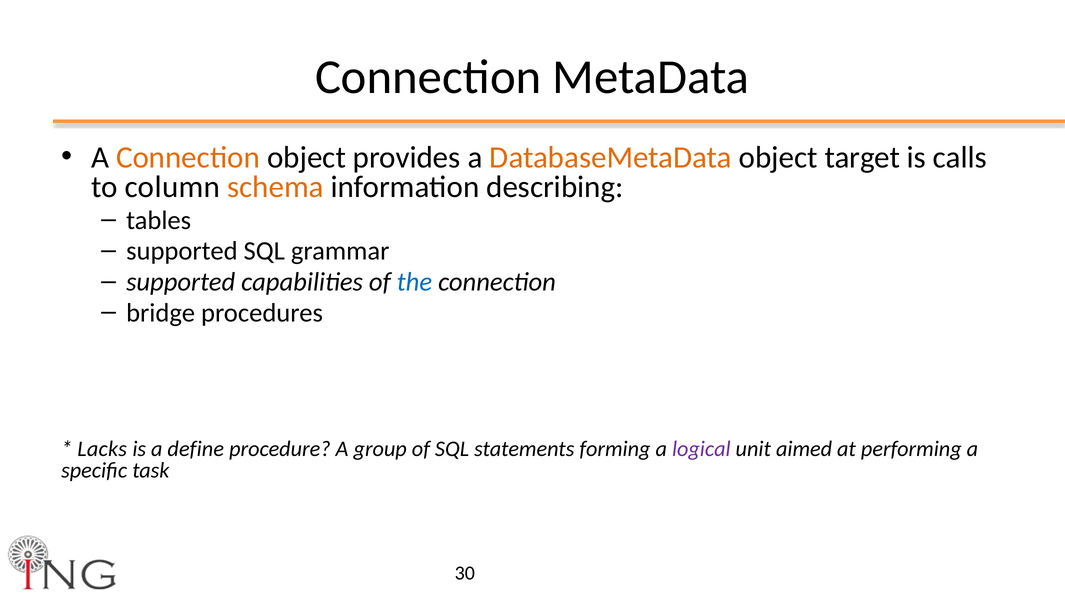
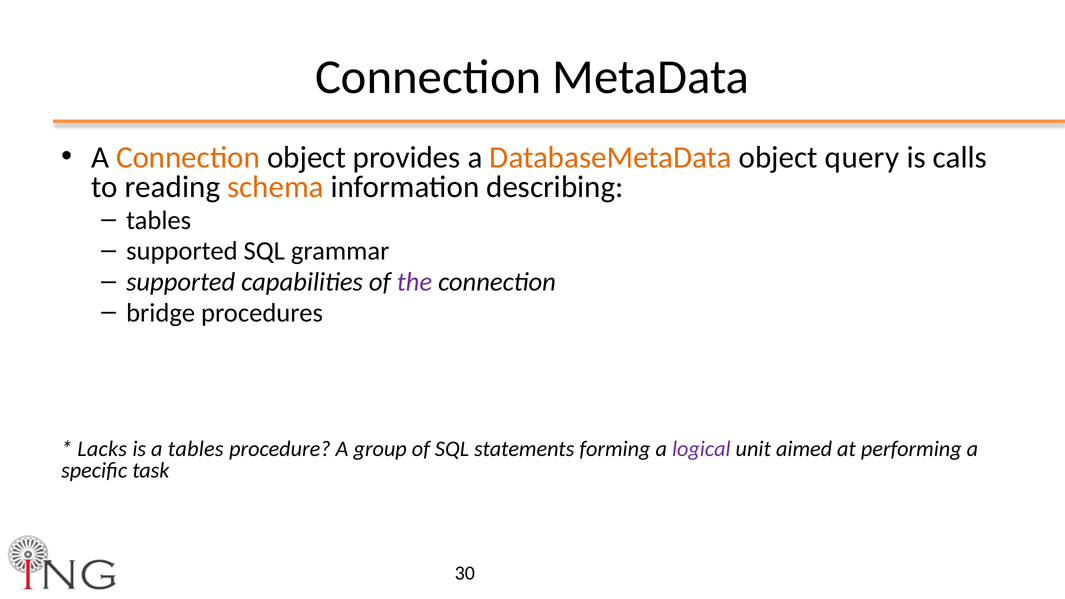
target: target -> query
column: column -> reading
the colour: blue -> purple
a define: define -> tables
